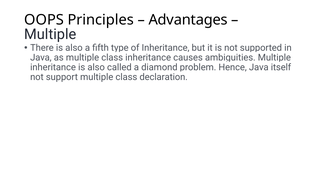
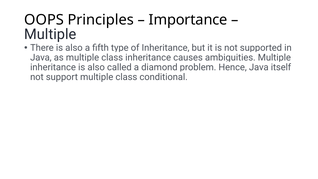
Advantages: Advantages -> Importance
declaration: declaration -> conditional
